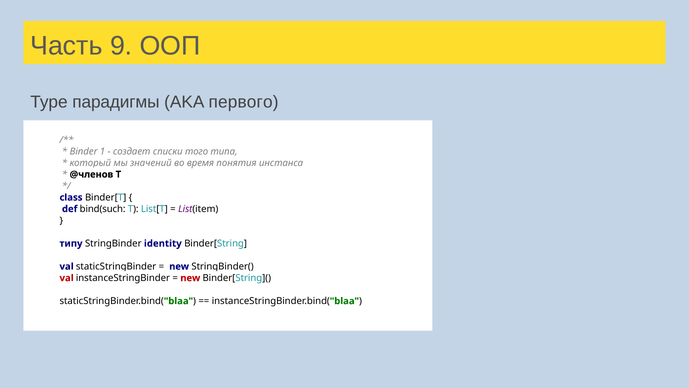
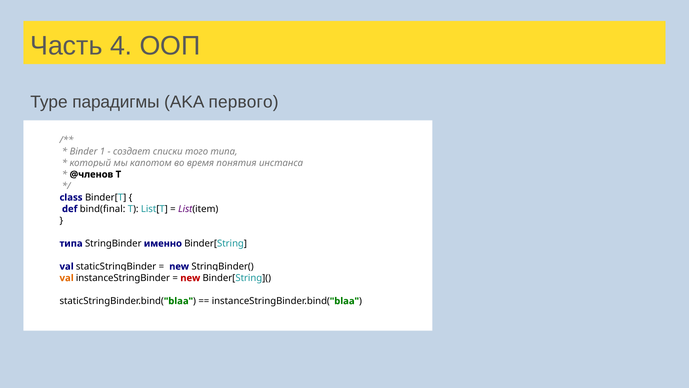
9: 9 -> 4
значений: значений -> капотом
bind(such: bind(such -> bind(final
типу at (71, 243): типу -> типа
identity: identity -> именно
val at (67, 278) colour: red -> orange
